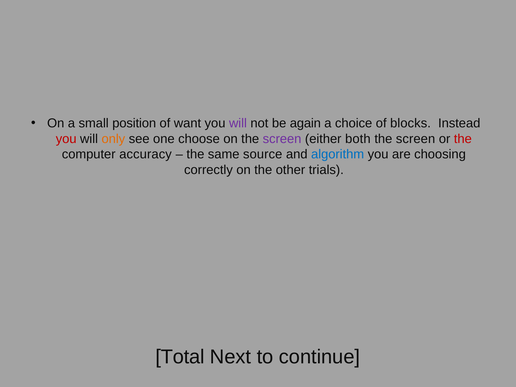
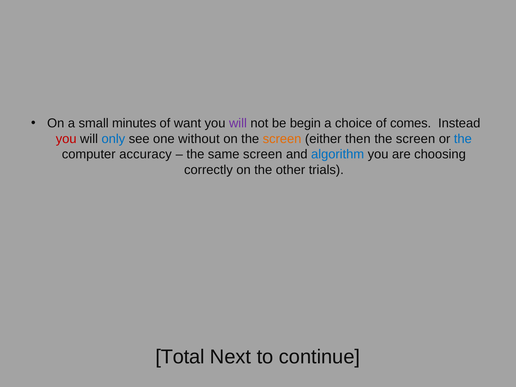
position: position -> minutes
again: again -> begin
blocks: blocks -> comes
only colour: orange -> blue
choose: choose -> without
screen at (282, 139) colour: purple -> orange
both: both -> then
the at (463, 139) colour: red -> blue
same source: source -> screen
